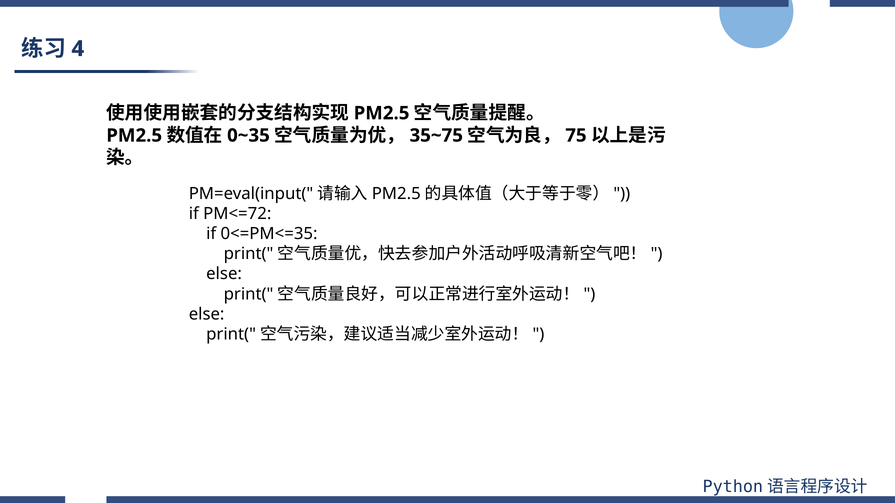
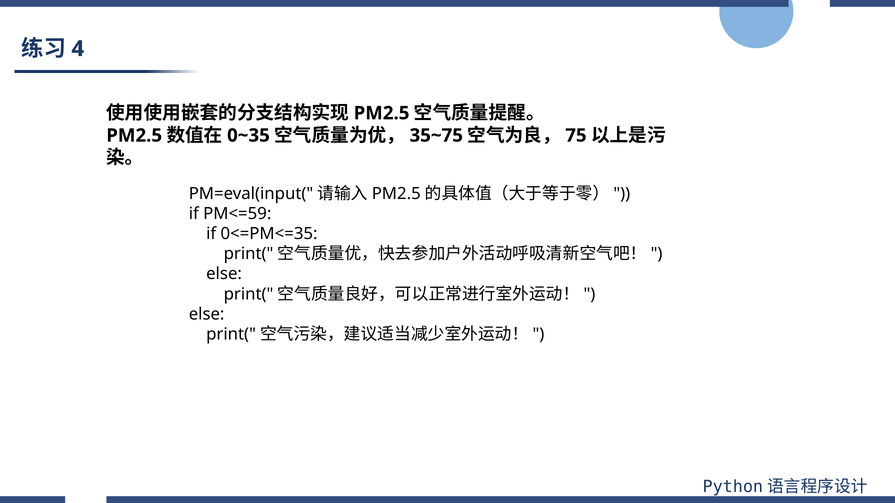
PM<=72: PM<=72 -> PM<=59
